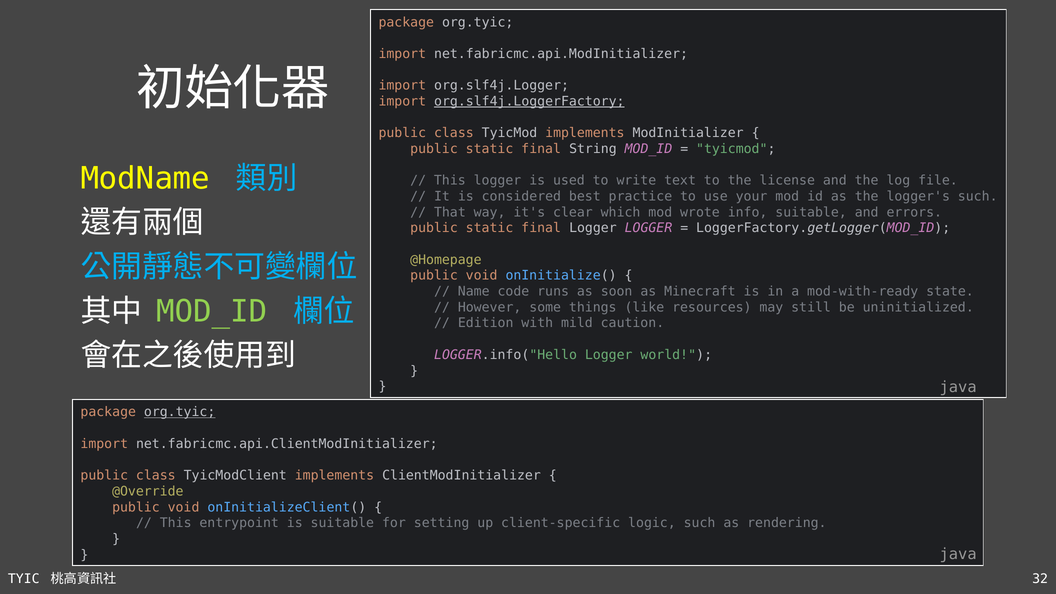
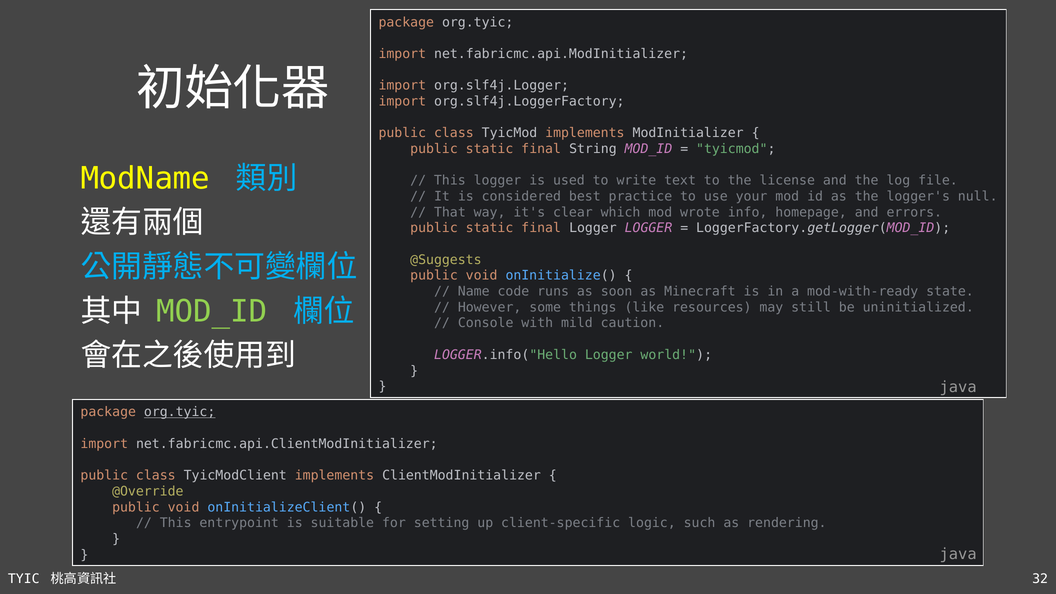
org.slf4j.LoggerFactory underline: present -> none
logger's such: such -> null
info suitable: suitable -> homepage
@Homepage: @Homepage -> @Suggests
Edition: Edition -> Console
